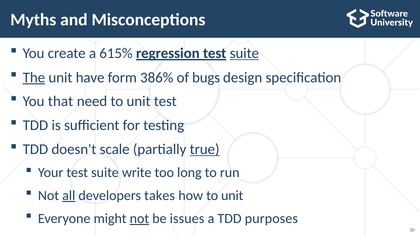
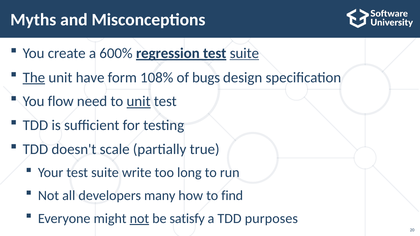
615%: 615% -> 600%
386%: 386% -> 108%
that: that -> flow
unit at (139, 102) underline: none -> present
true underline: present -> none
all underline: present -> none
takes: takes -> many
how to unit: unit -> find
issues: issues -> satisfy
